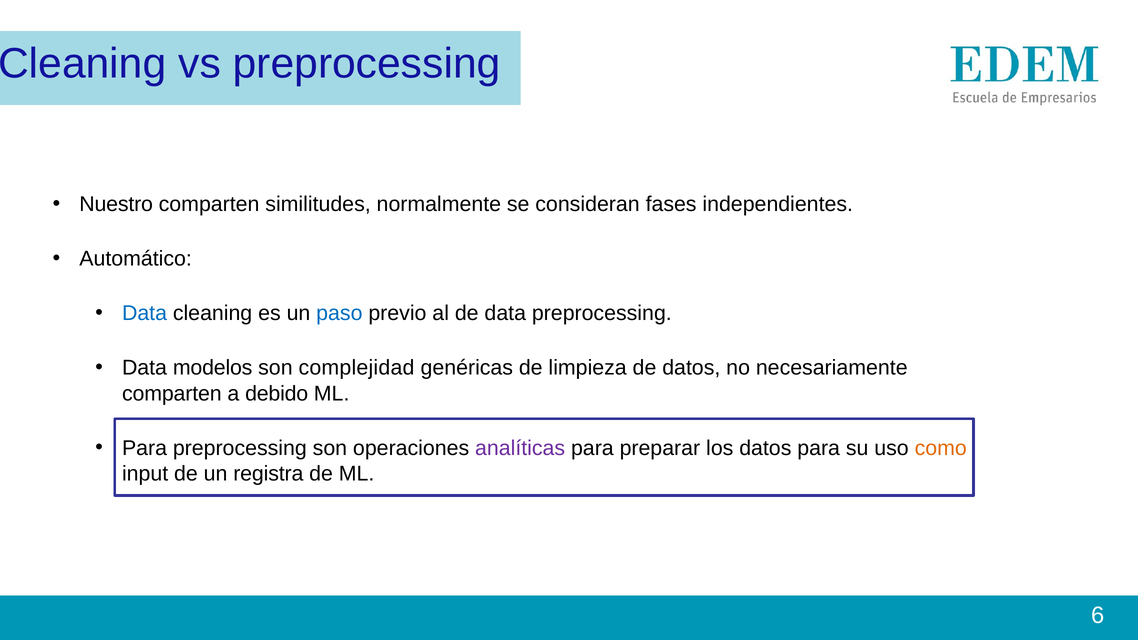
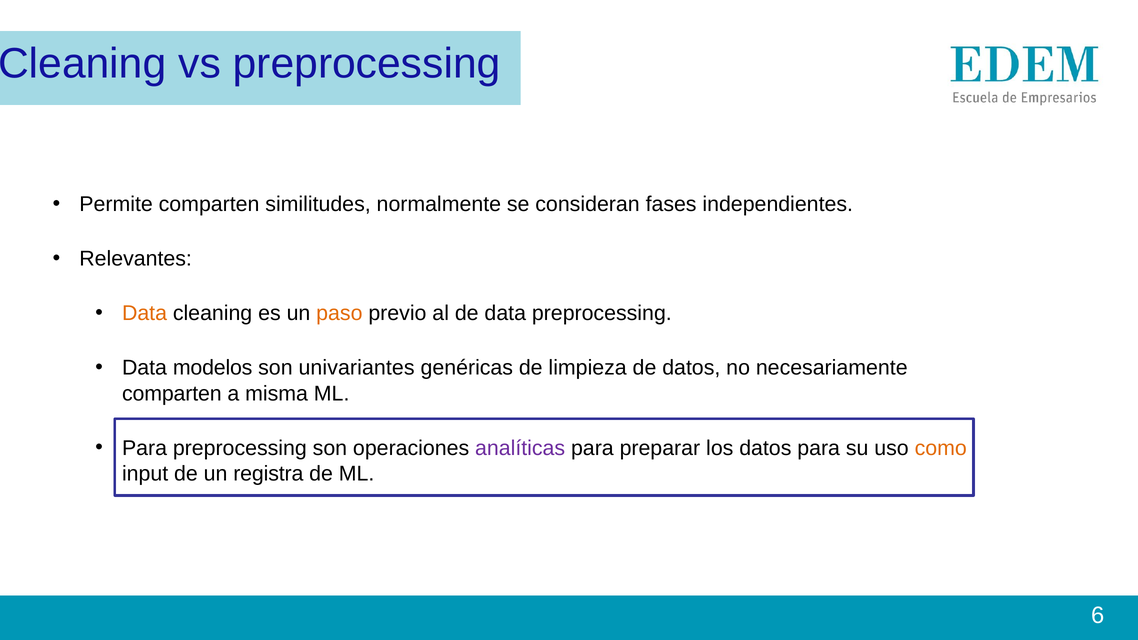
Nuestro: Nuestro -> Permite
Automático: Automático -> Relevantes
Data at (145, 313) colour: blue -> orange
paso colour: blue -> orange
complejidad: complejidad -> univariantes
debido: debido -> misma
